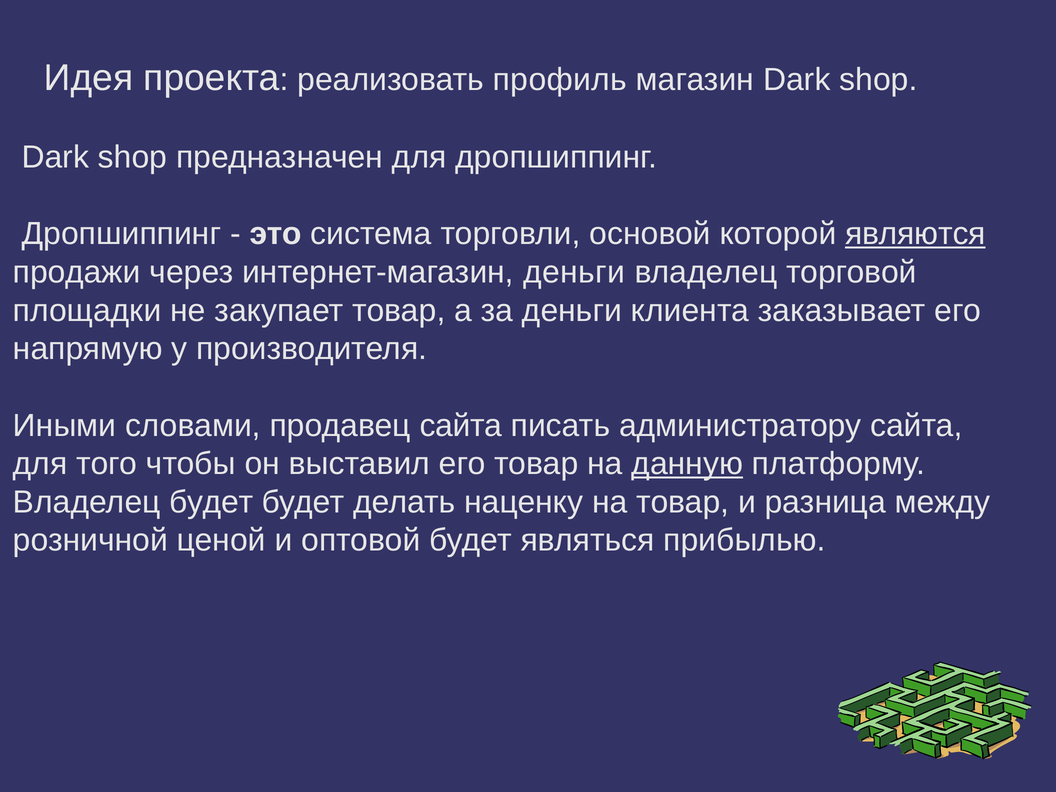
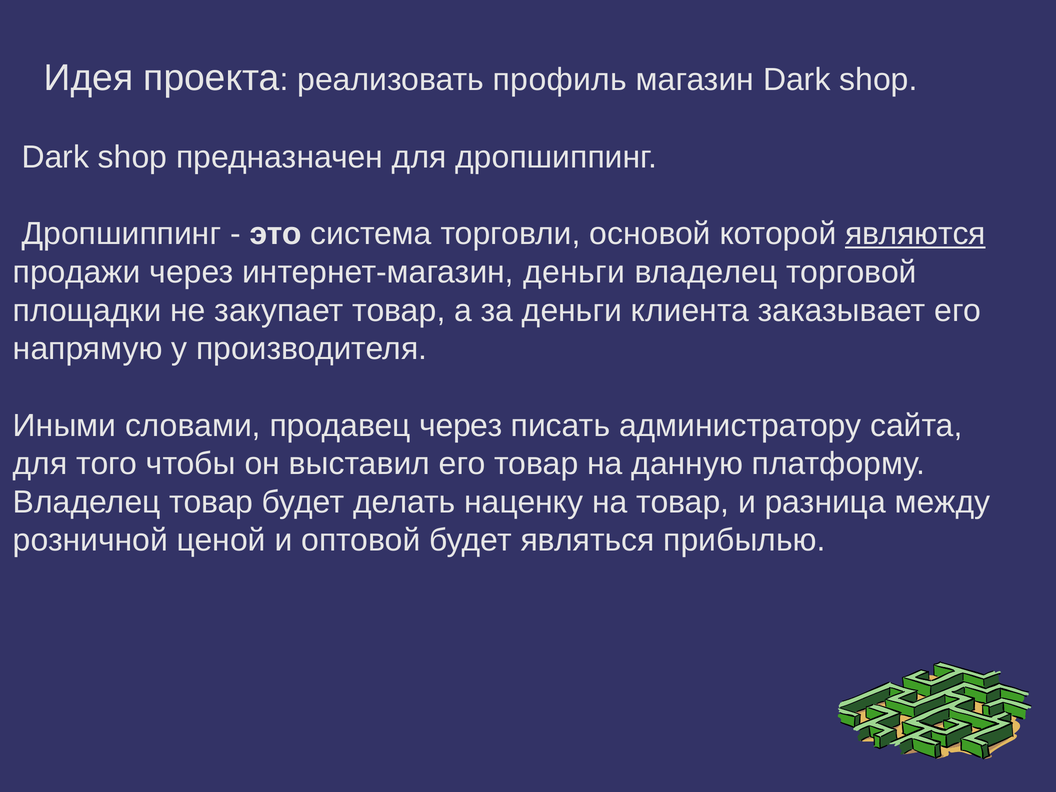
продавец сайта: сайта -> через
данную underline: present -> none
Владелец будет: будет -> товар
